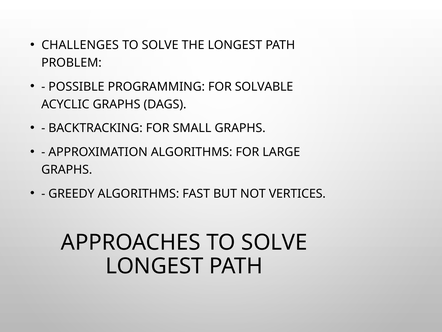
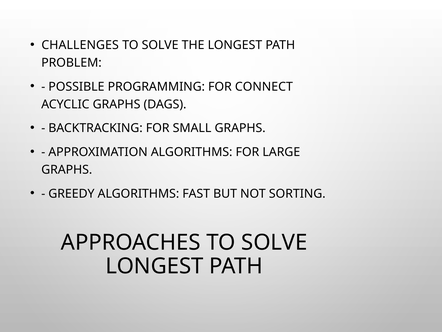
SOLVABLE: SOLVABLE -> CONNECT
VERTICES: VERTICES -> SORTING
